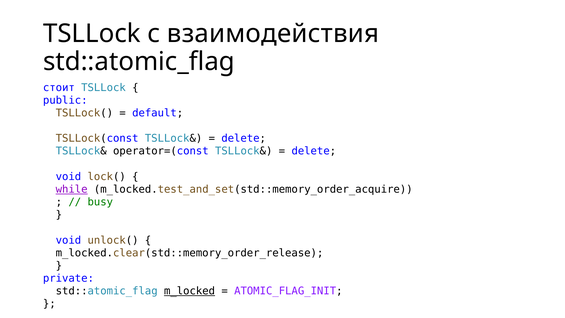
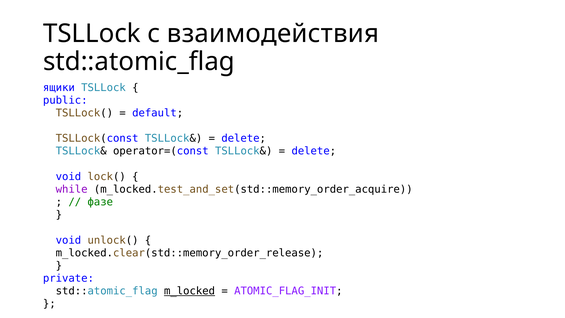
стоит: стоит -> ящики
while underline: present -> none
busy: busy -> фазе
